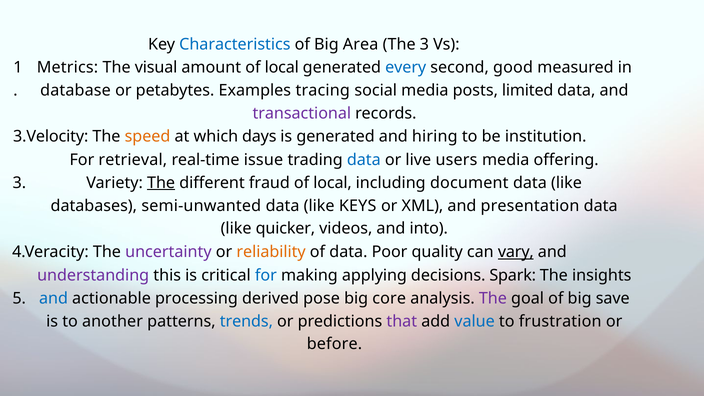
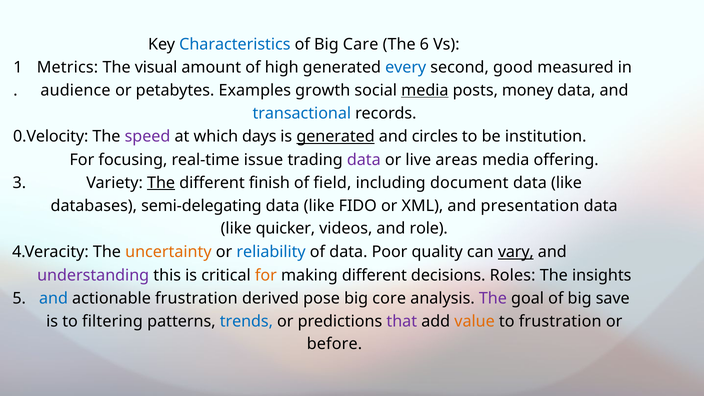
Area: Area -> Care
The 3: 3 -> 6
amount of local: local -> high
database: database -> audience
tracing: tracing -> growth
media at (425, 90) underline: none -> present
limited: limited -> money
transactional colour: purple -> blue
3.Velocity: 3.Velocity -> 0.Velocity
speed colour: orange -> purple
generated at (336, 137) underline: none -> present
hiring: hiring -> circles
retrieval: retrieval -> focusing
data at (364, 160) colour: blue -> purple
users: users -> areas
fraud: fraud -> finish
local at (333, 183): local -> field
semi-unwanted: semi-unwanted -> semi-delegating
KEYS: KEYS -> FIDO
into: into -> role
uncertainty colour: purple -> orange
reliability colour: orange -> blue
for at (266, 275) colour: blue -> orange
making applying: applying -> different
Spark: Spark -> Roles
actionable processing: processing -> frustration
another: another -> filtering
value colour: blue -> orange
